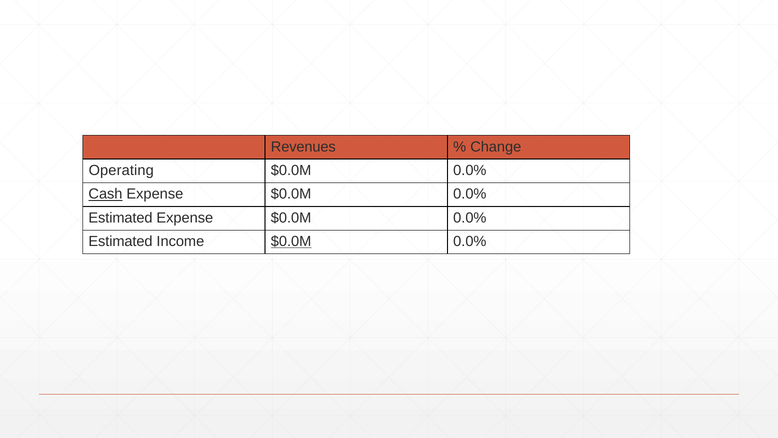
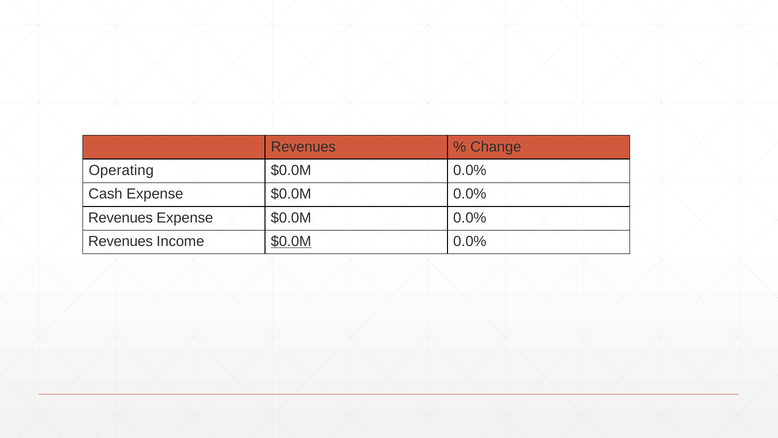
Cash underline: present -> none
Estimated at (121, 218): Estimated -> Revenues
Estimated at (121, 241): Estimated -> Revenues
